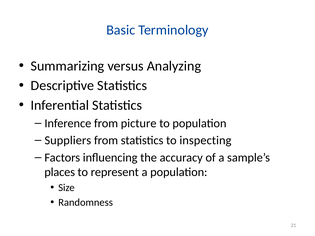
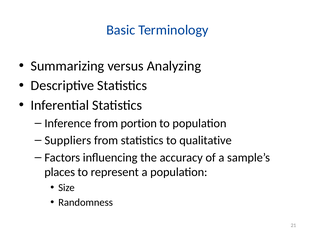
picture: picture -> portion
inspecting: inspecting -> qualitative
